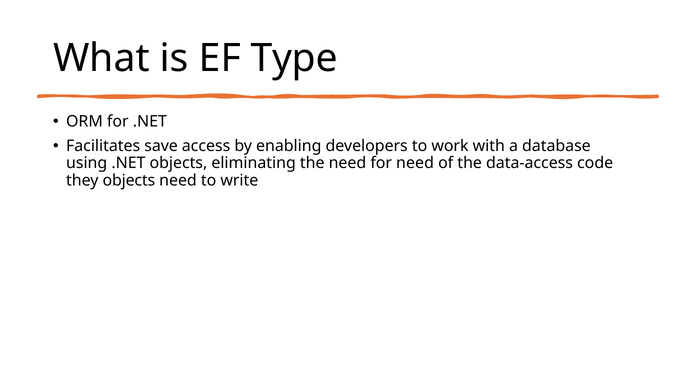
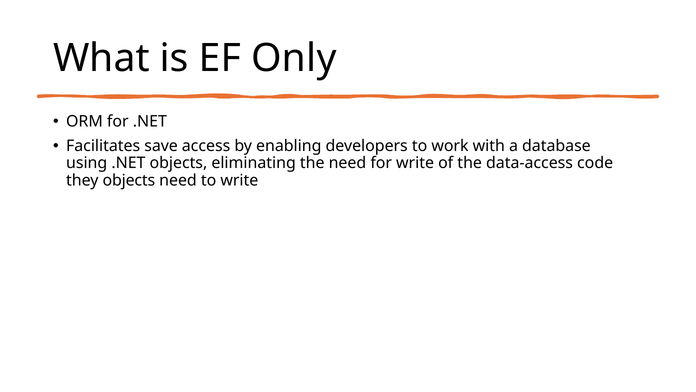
Type: Type -> Only
for need: need -> write
